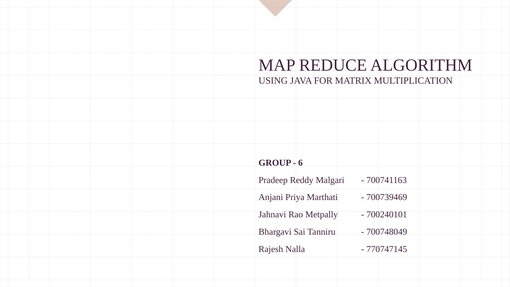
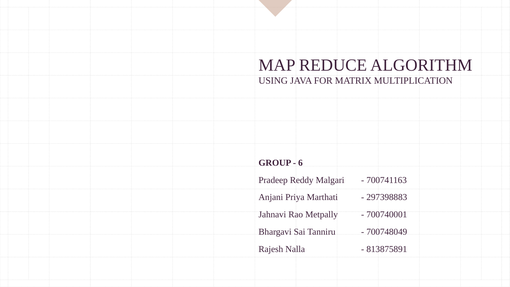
700739469: 700739469 -> 297398883
700240101: 700240101 -> 700740001
770747145: 770747145 -> 813875891
